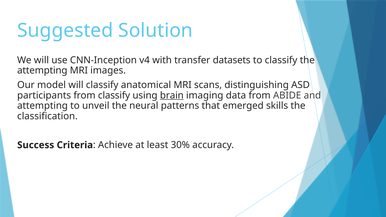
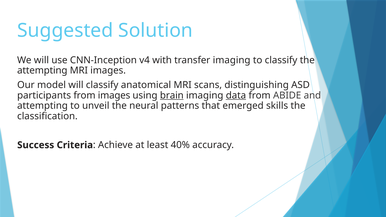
transfer datasets: datasets -> imaging
from classify: classify -> images
data underline: none -> present
30%: 30% -> 40%
